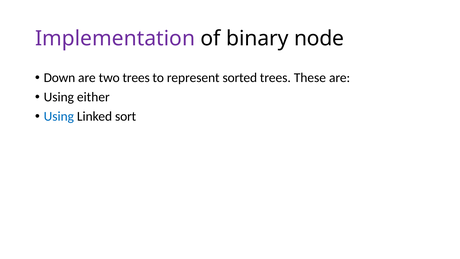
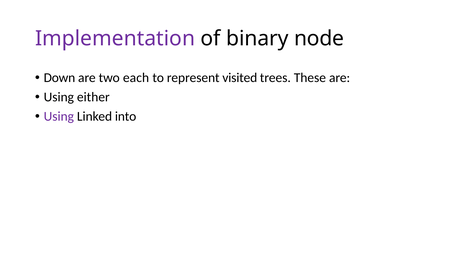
two trees: trees -> each
sorted: sorted -> visited
Using at (59, 116) colour: blue -> purple
sort: sort -> into
